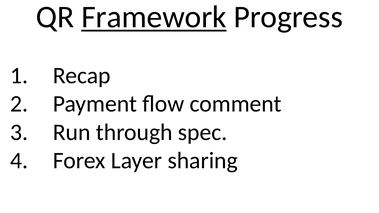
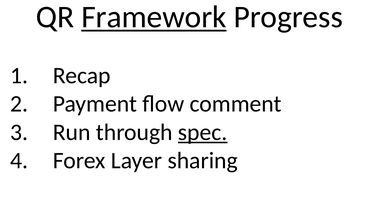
spec underline: none -> present
